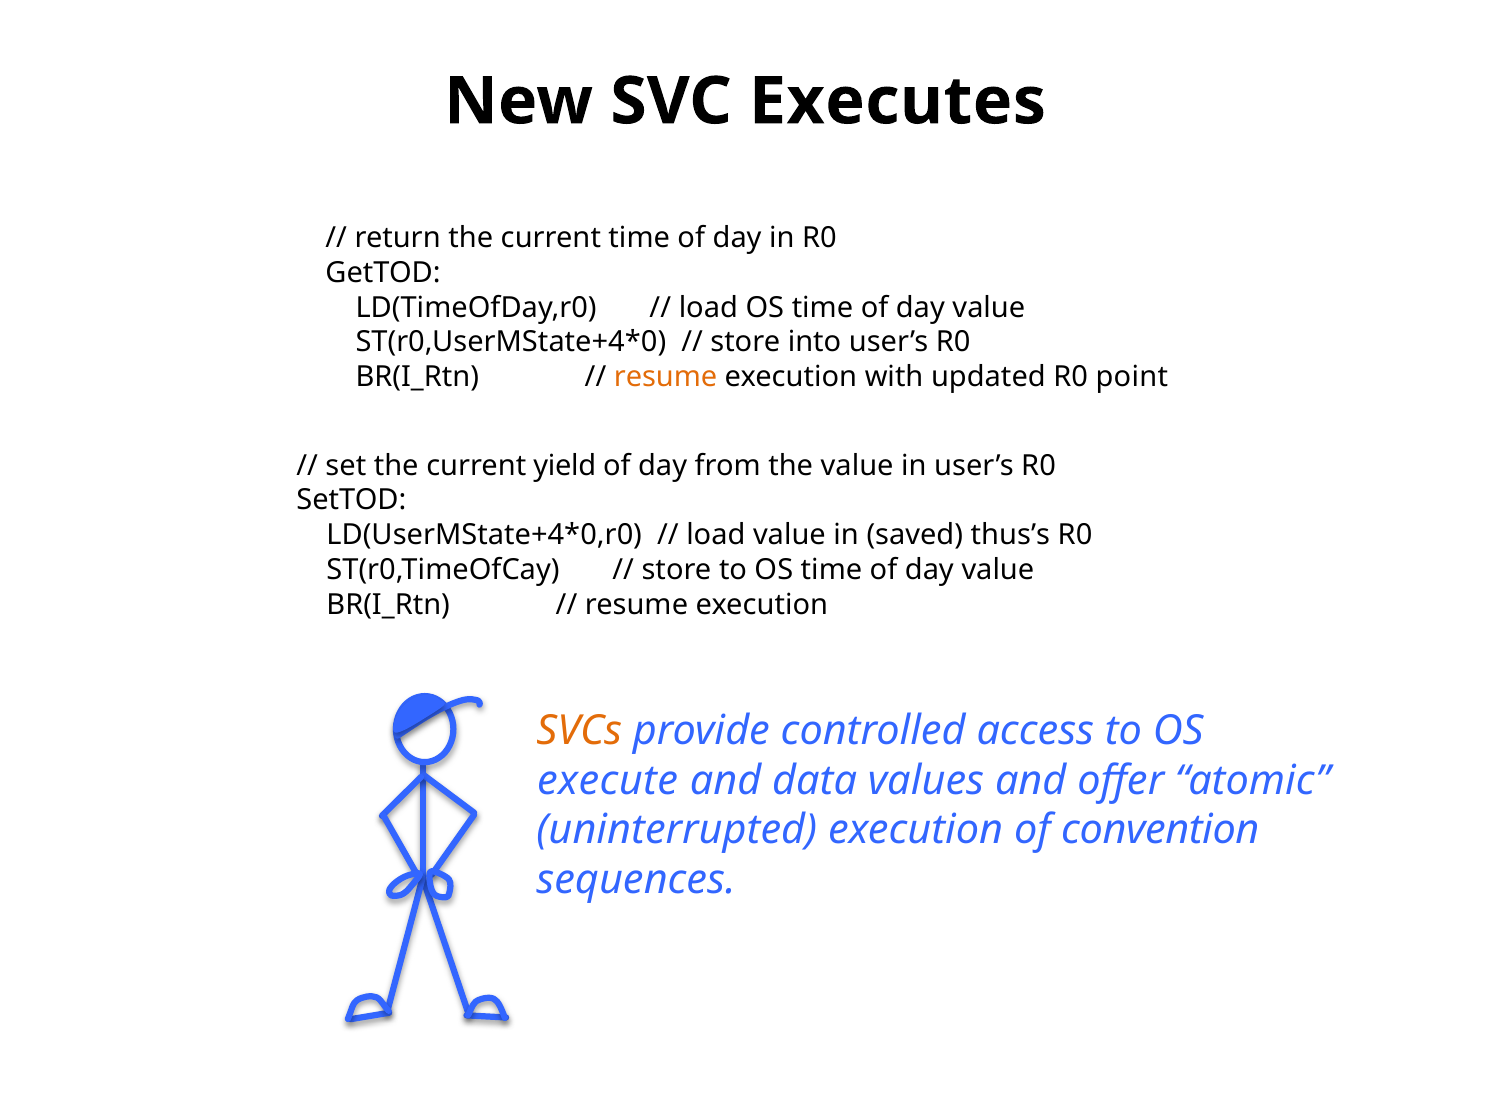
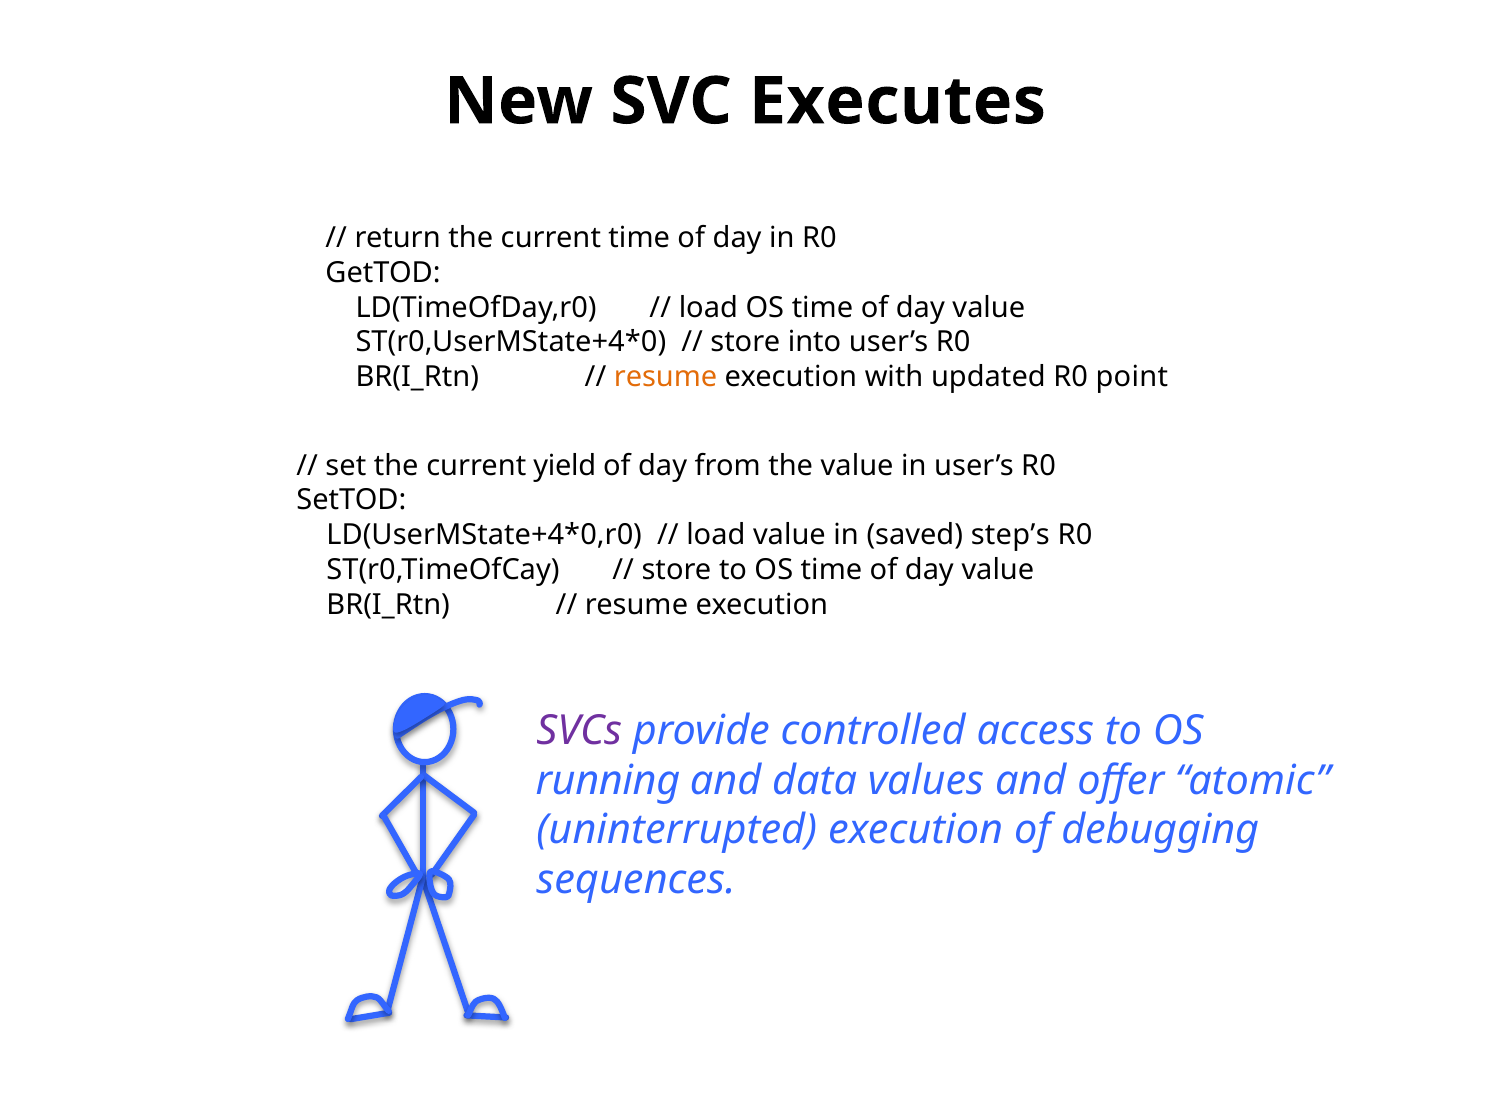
thus’s: thus’s -> step’s
SVCs colour: orange -> purple
execute: execute -> running
convention: convention -> debugging
